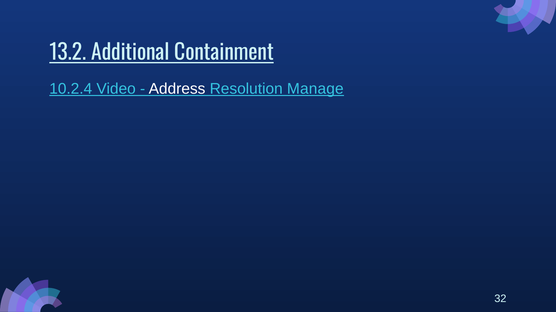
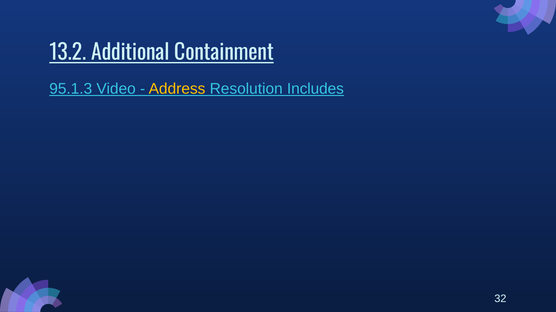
10.2.4: 10.2.4 -> 95.1.3
Address colour: white -> yellow
Manage: Manage -> Includes
